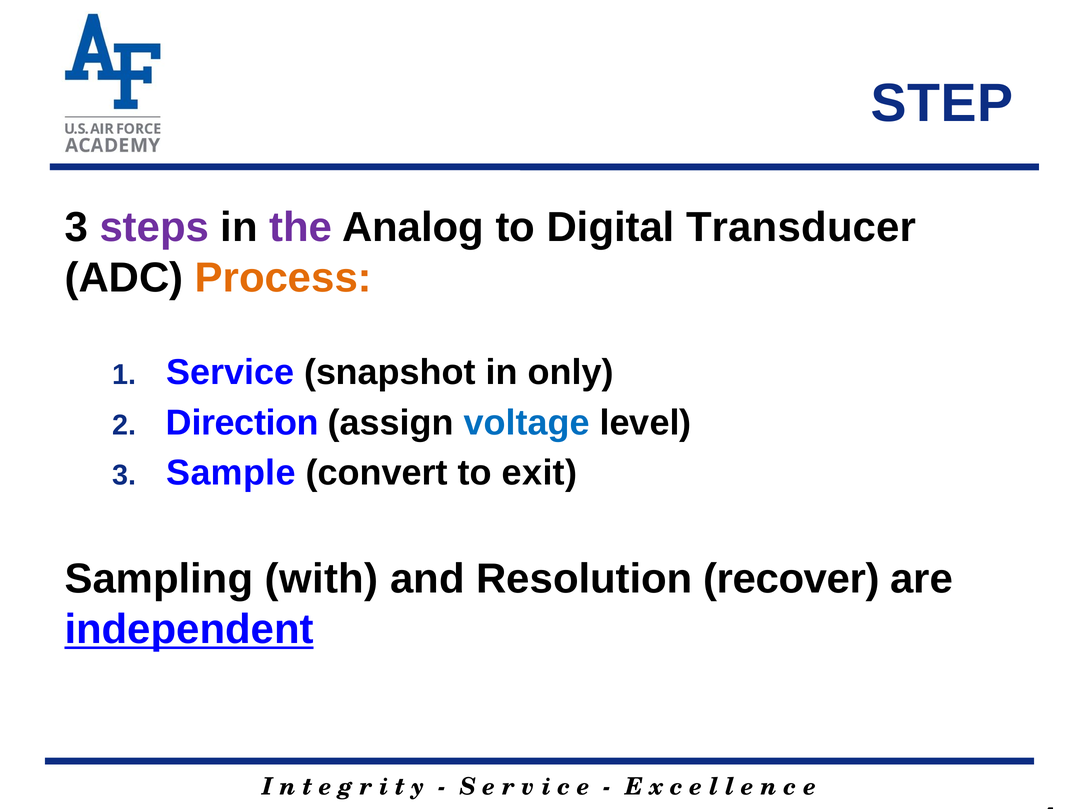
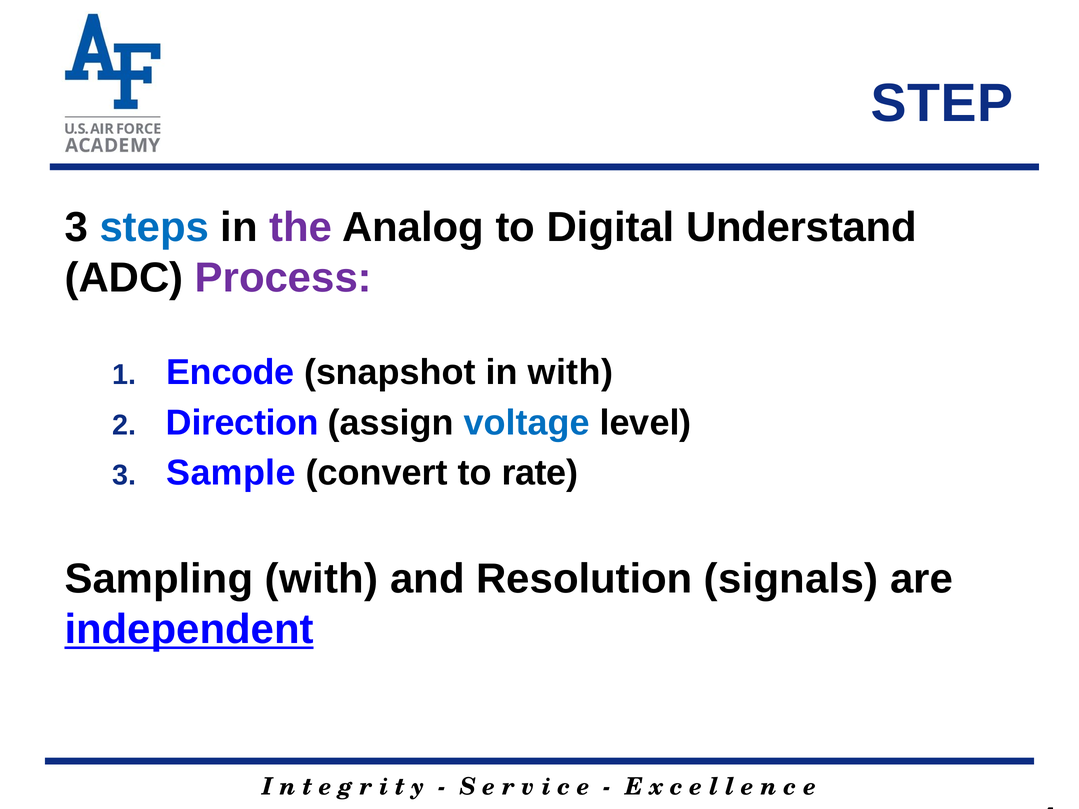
steps colour: purple -> blue
Transducer: Transducer -> Understand
Process colour: orange -> purple
Service: Service -> Encode
in only: only -> with
exit: exit -> rate
recover: recover -> signals
